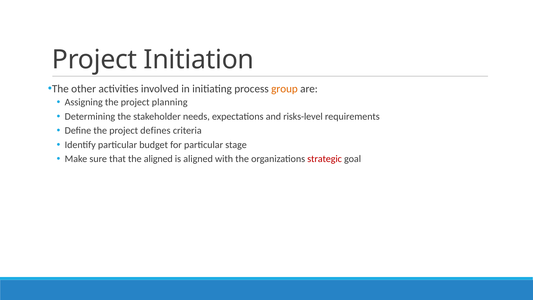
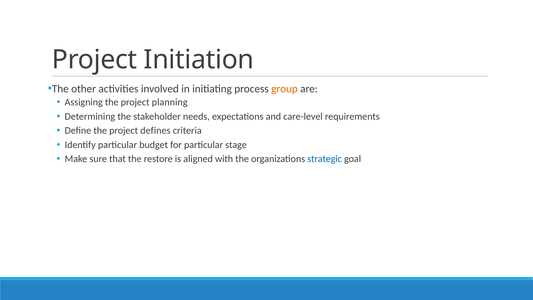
risks-level: risks-level -> care-level
the aligned: aligned -> restore
strategic colour: red -> blue
